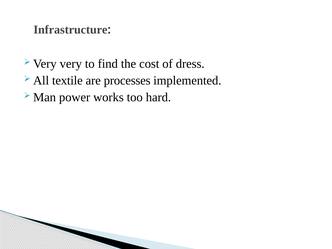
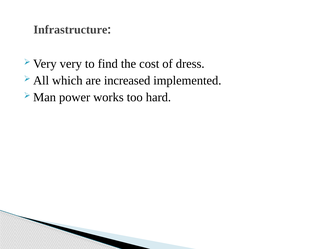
textile: textile -> which
processes: processes -> increased
